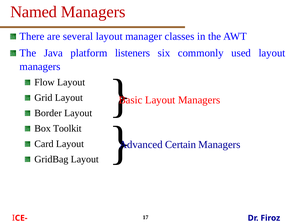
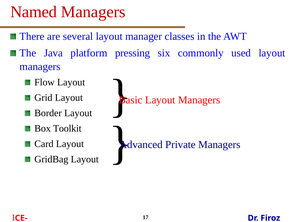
listeners: listeners -> pressing
Certain: Certain -> Private
